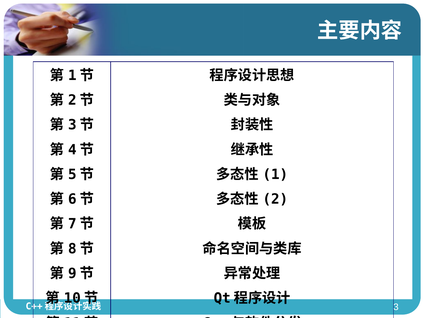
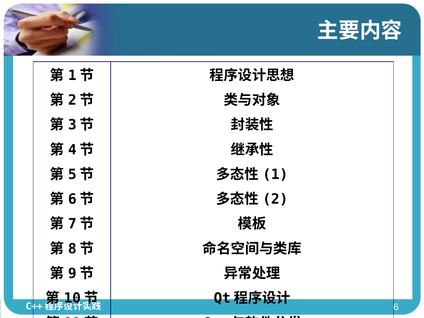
3: 3 -> 6
